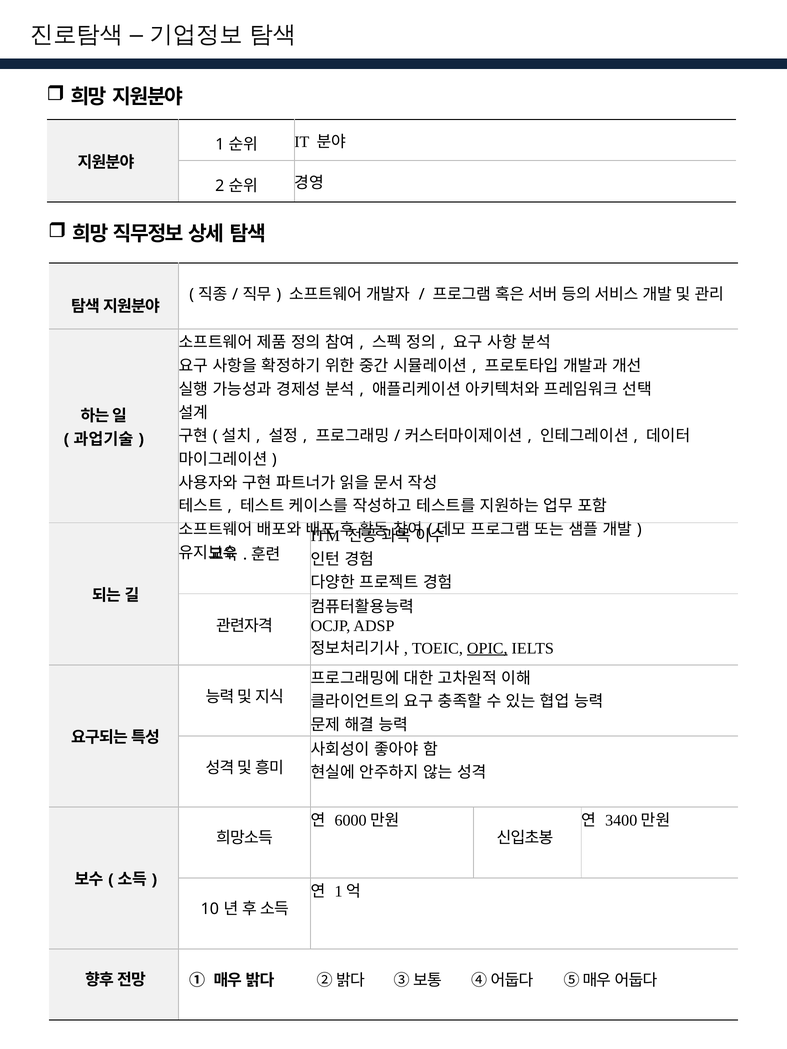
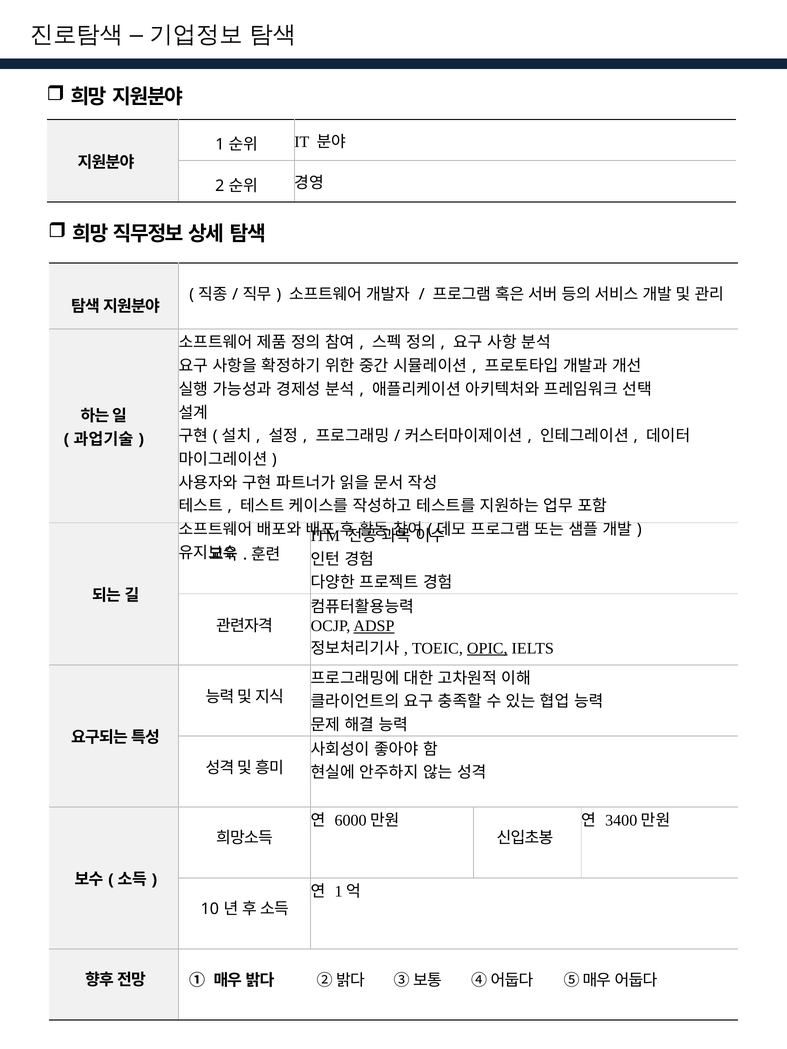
ADSP underline: none -> present
